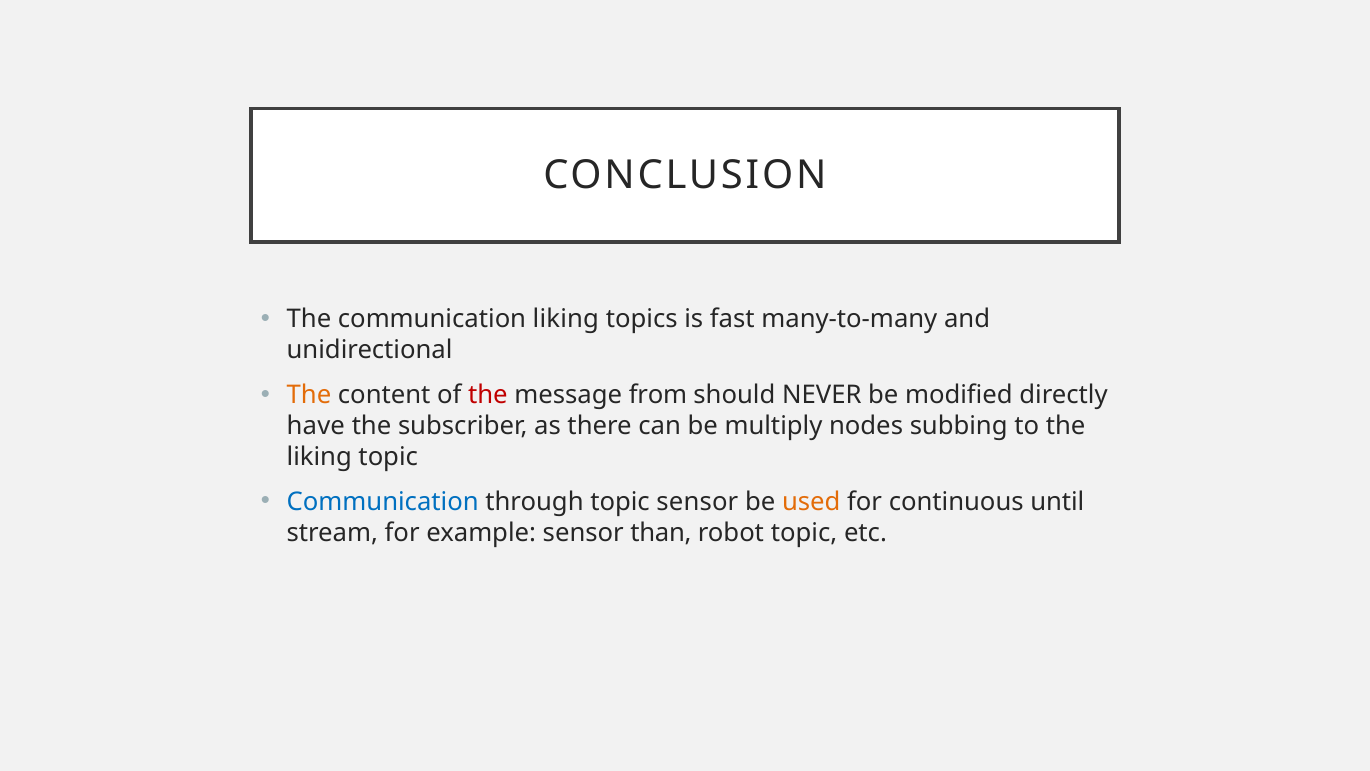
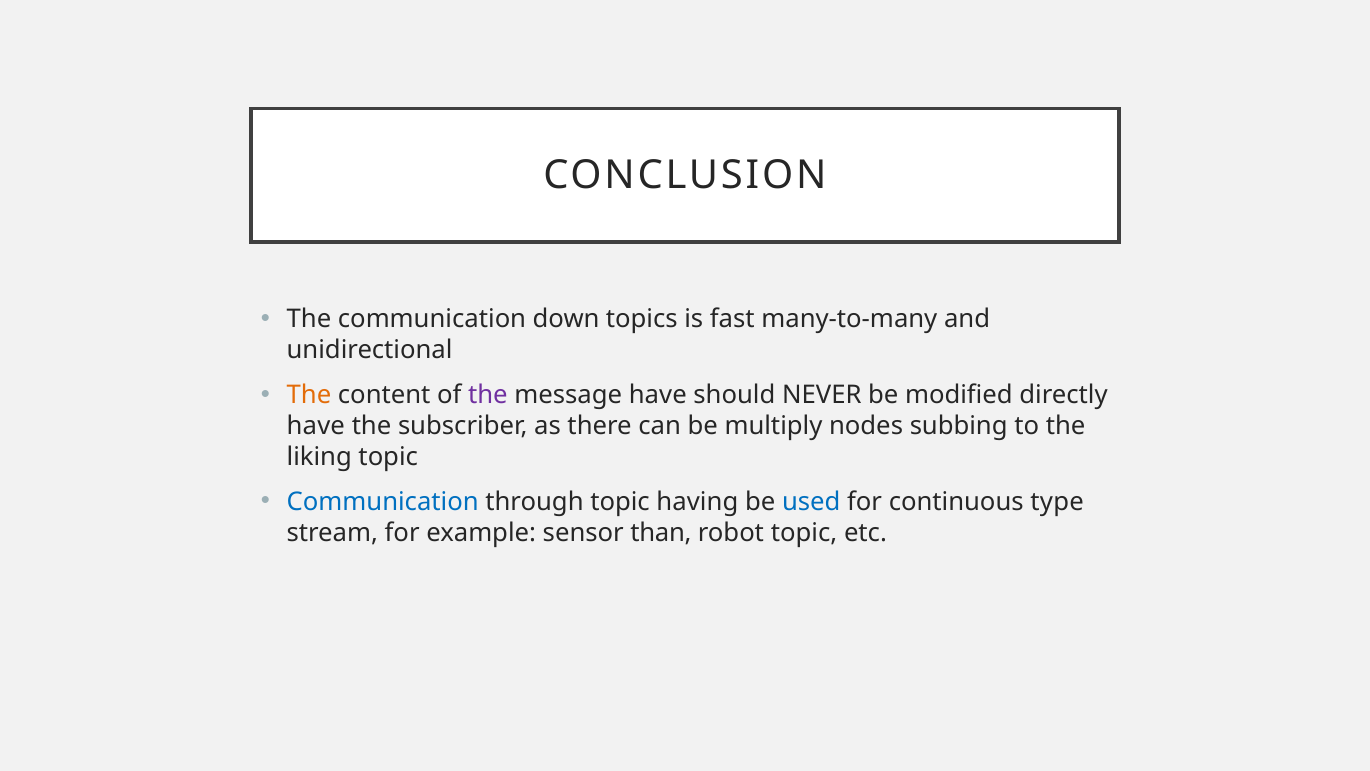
communication liking: liking -> down
the at (488, 395) colour: red -> purple
message from: from -> have
topic sensor: sensor -> having
used colour: orange -> blue
until: until -> type
